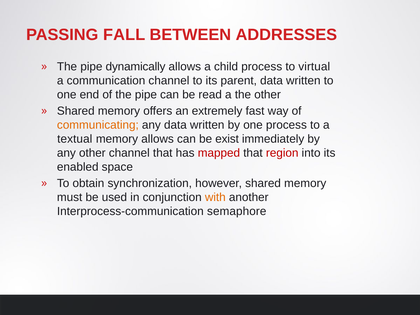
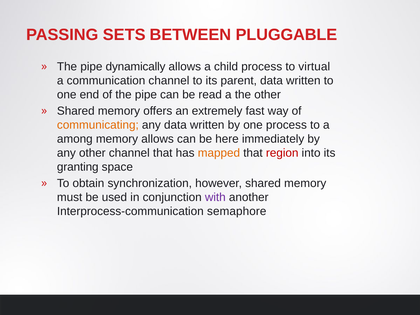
FALL: FALL -> SETS
ADDRESSES: ADDRESSES -> PLUGGABLE
textual: textual -> among
exist: exist -> here
mapped colour: red -> orange
enabled: enabled -> granting
with colour: orange -> purple
